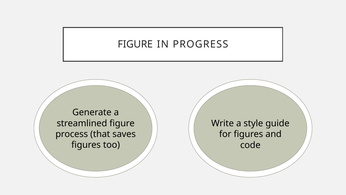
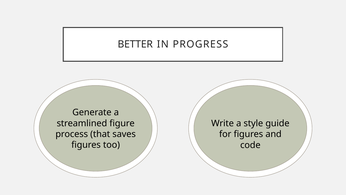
FIGURE at (135, 44): FIGURE -> BETTER
